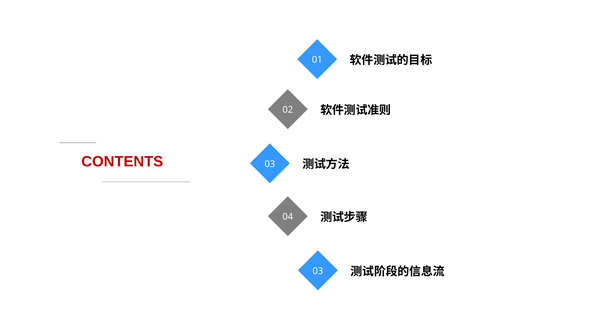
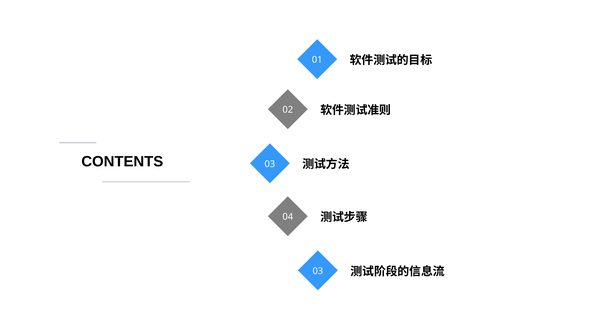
CONTENTS colour: red -> black
